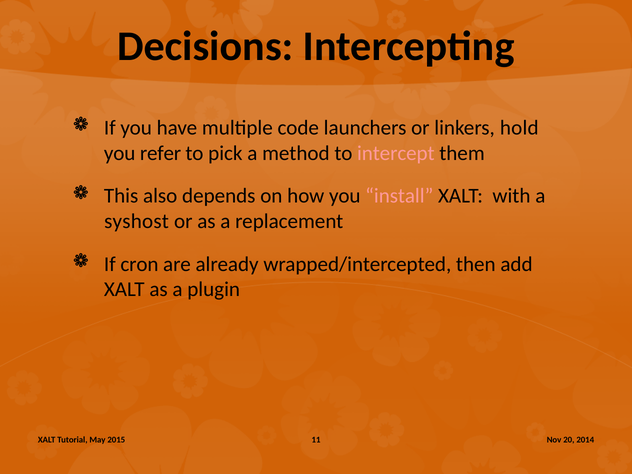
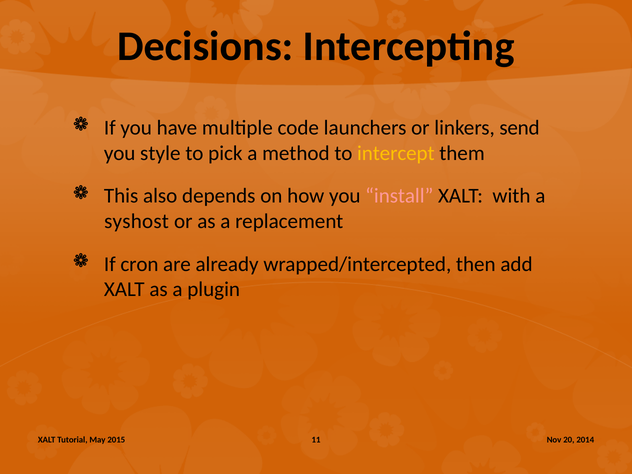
hold: hold -> send
refer: refer -> style
intercept colour: pink -> yellow
